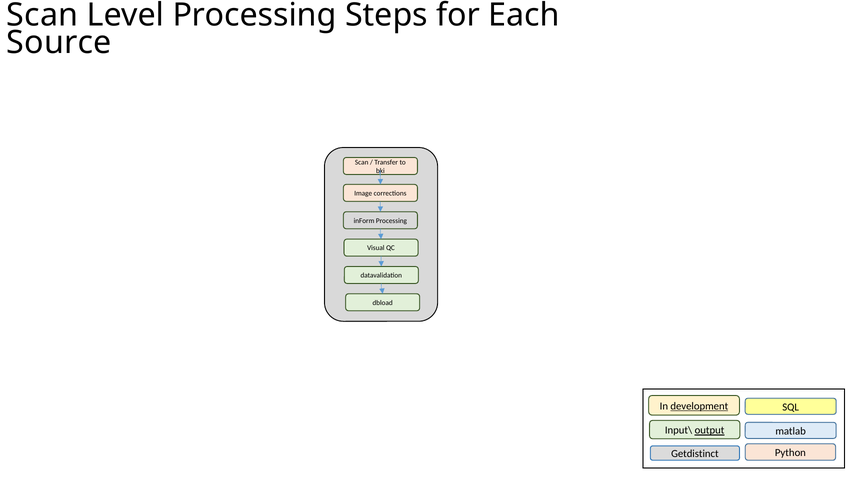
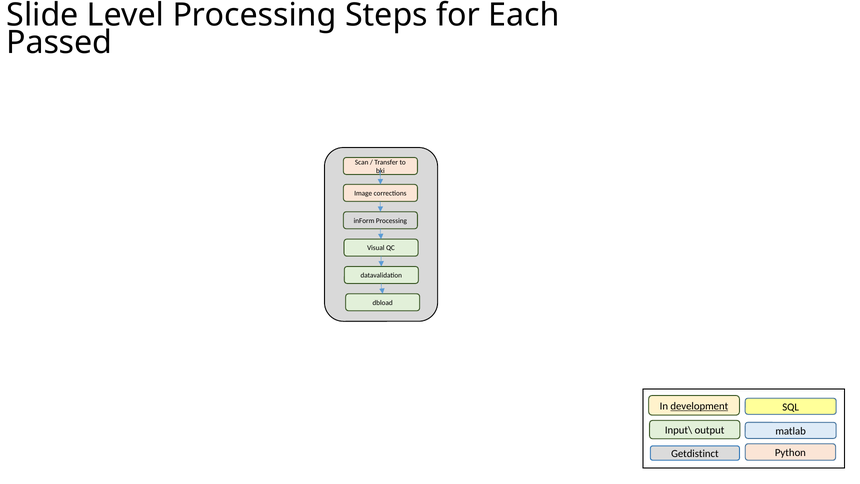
Scan at (42, 15): Scan -> Slide
Source: Source -> Passed
output underline: present -> none
